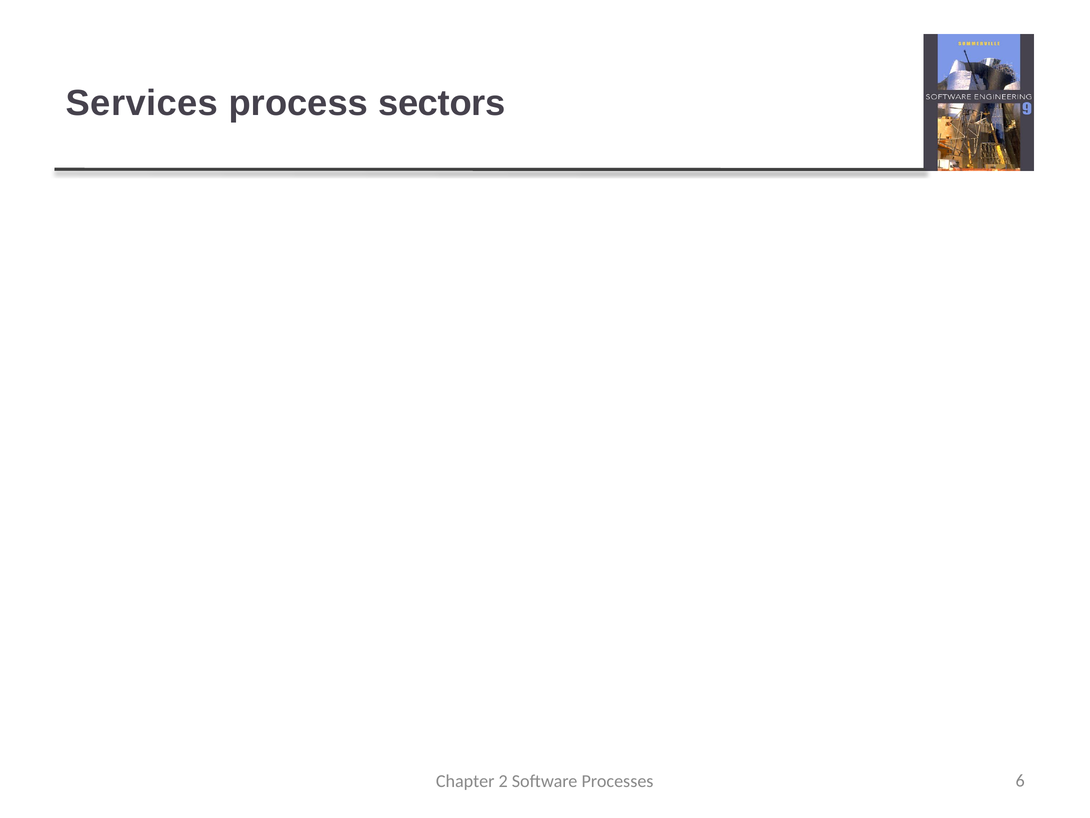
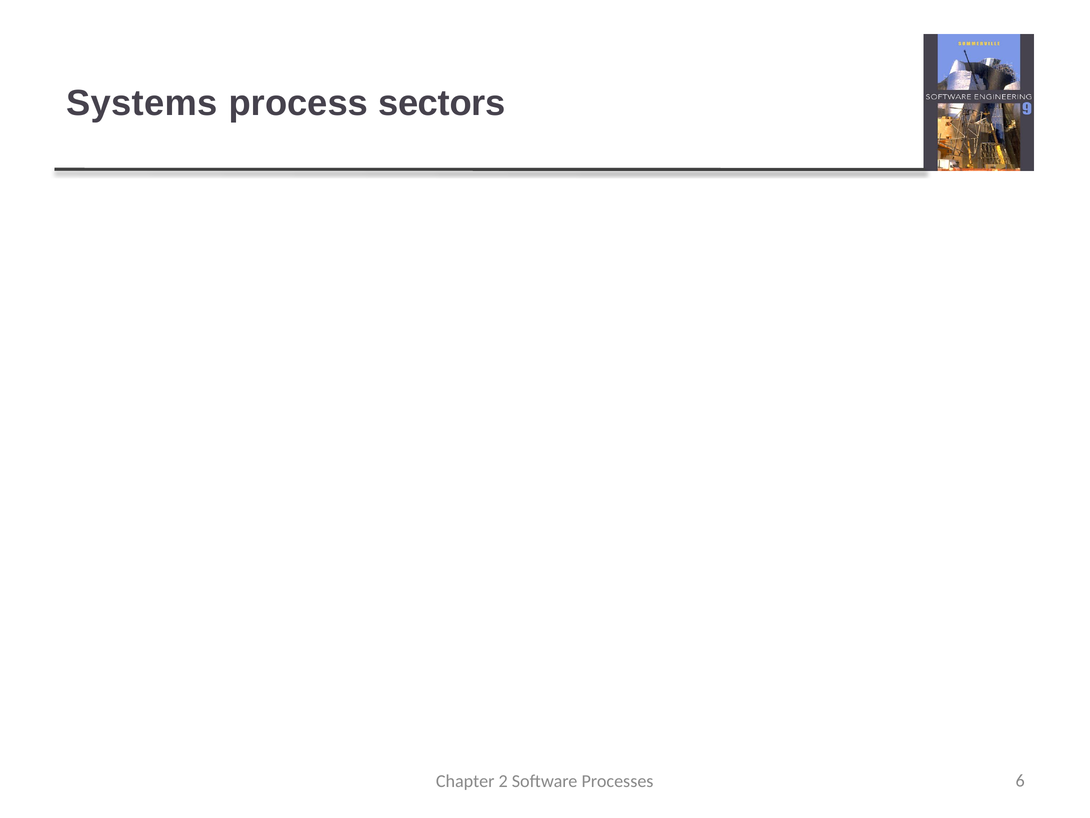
Services at (142, 103): Services -> Systems
